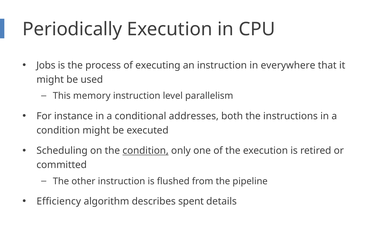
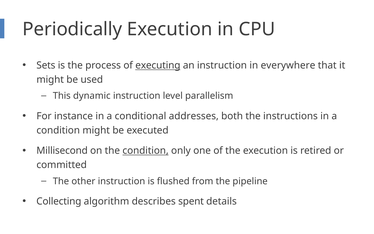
Jobs: Jobs -> Sets
executing underline: none -> present
memory: memory -> dynamic
Scheduling: Scheduling -> Millisecond
Efficiency: Efficiency -> Collecting
